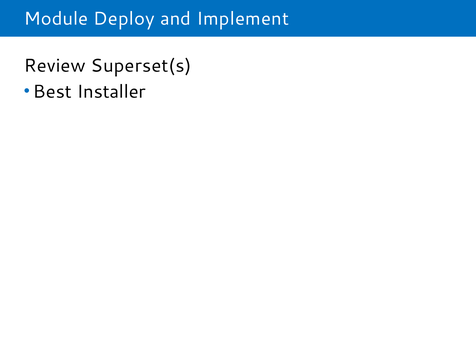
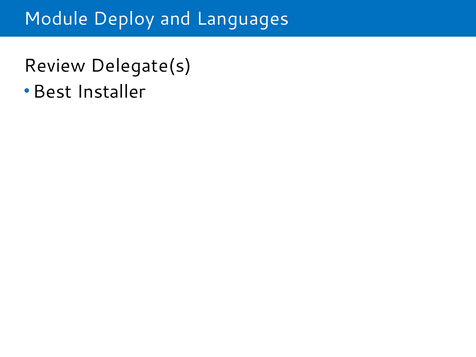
Implement: Implement -> Languages
Superset(s: Superset(s -> Delegate(s
